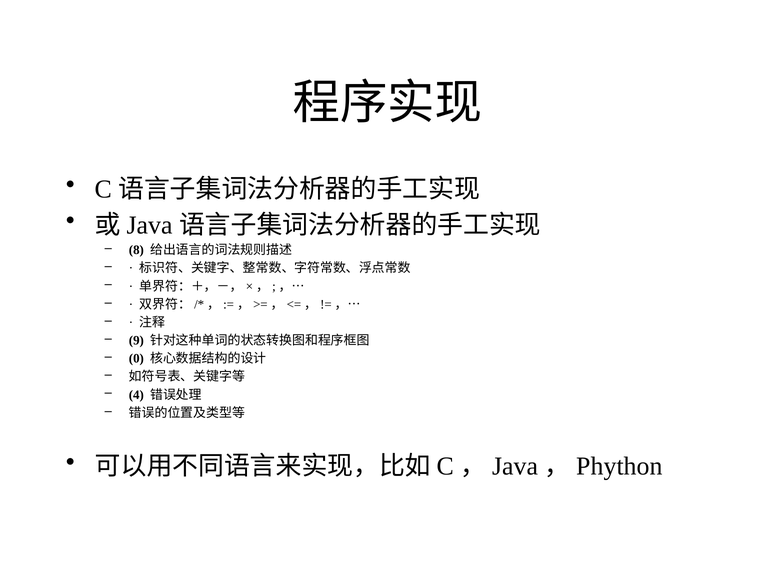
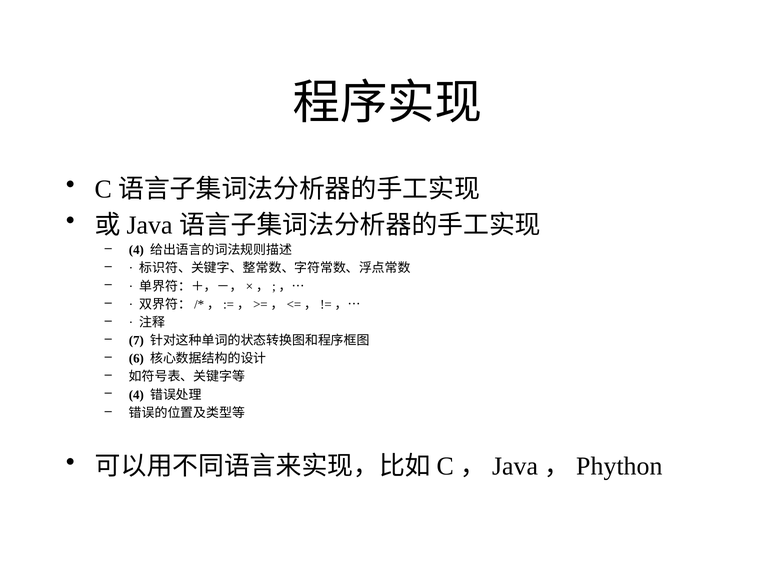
8 at (136, 250): 8 -> 4
9: 9 -> 7
0: 0 -> 6
